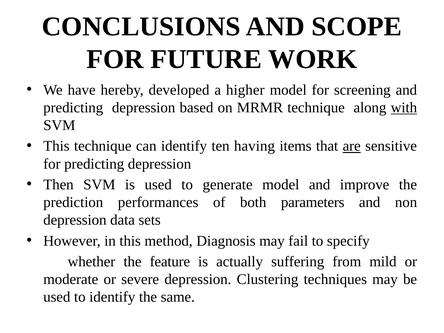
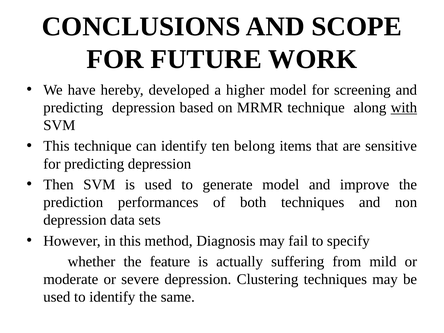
having: having -> belong
are underline: present -> none
both parameters: parameters -> techniques
